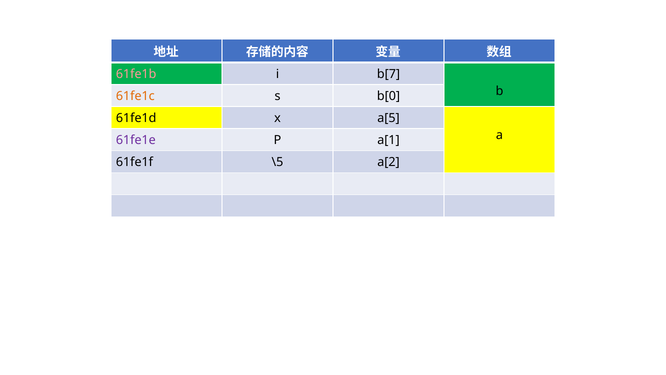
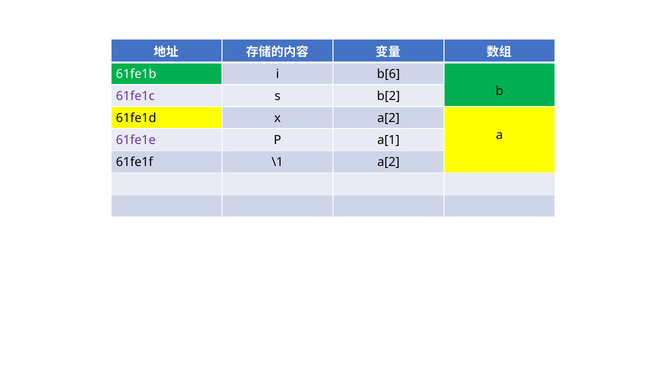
61fe1b colour: pink -> white
b[7: b[7 -> b[6
61fe1c colour: orange -> purple
b[0: b[0 -> b[2
x a[5: a[5 -> a[2
\5: \5 -> \1
